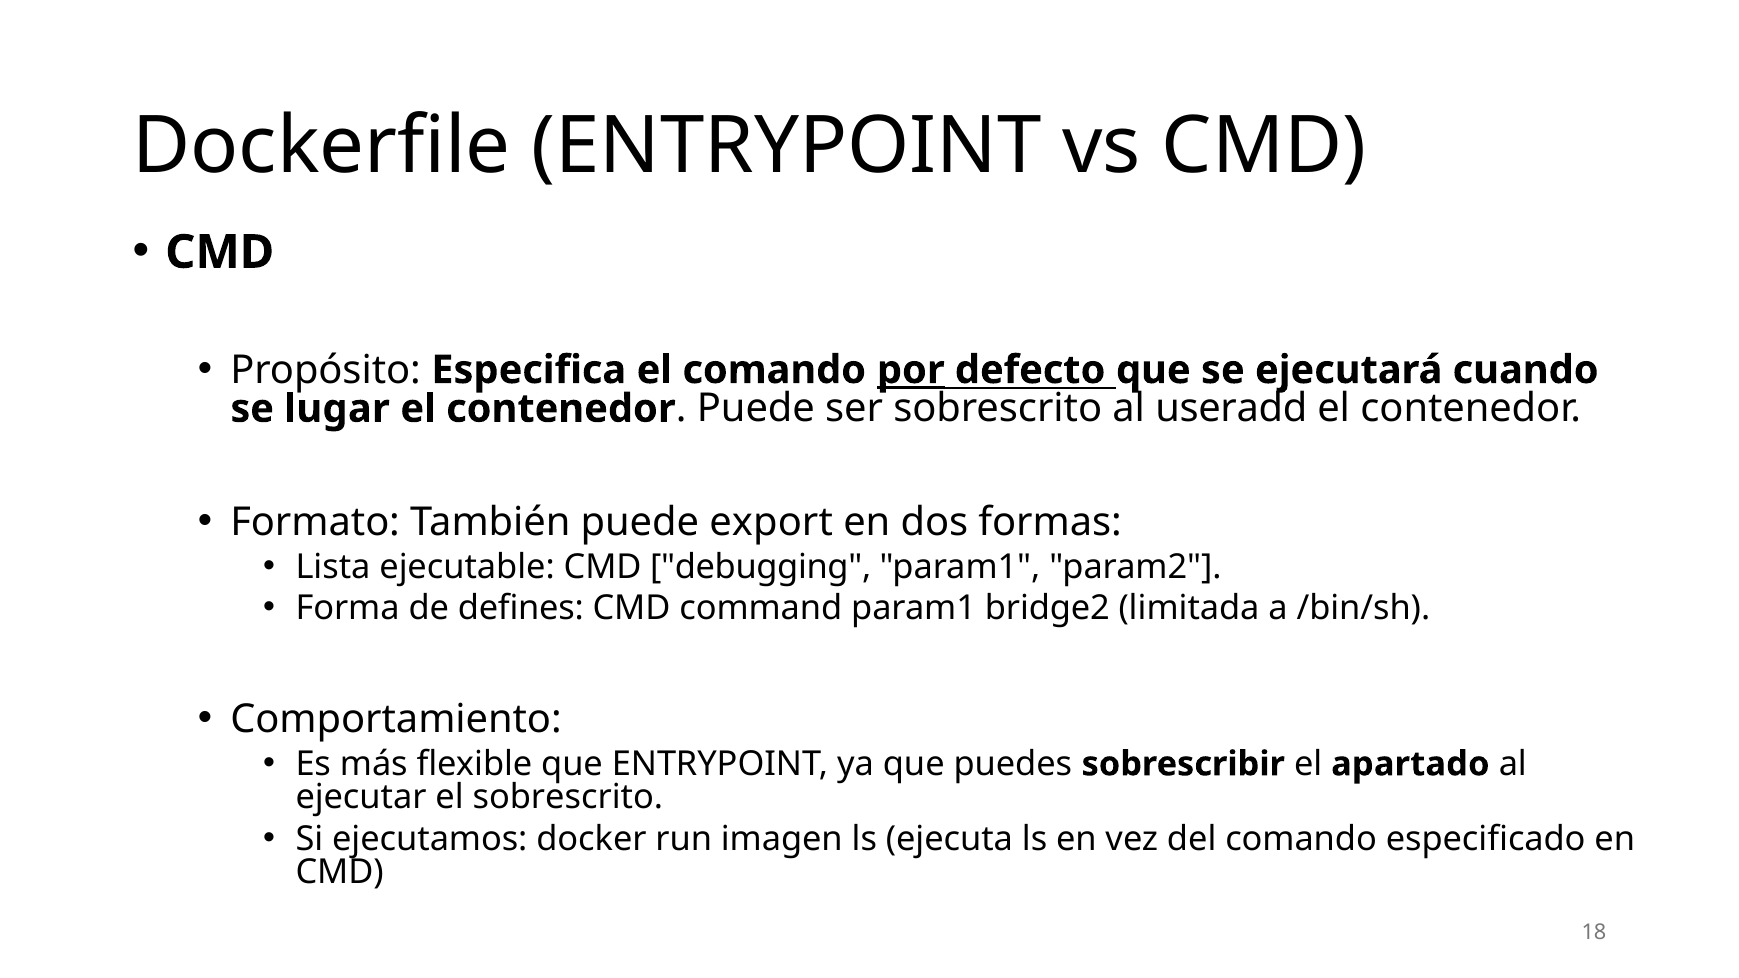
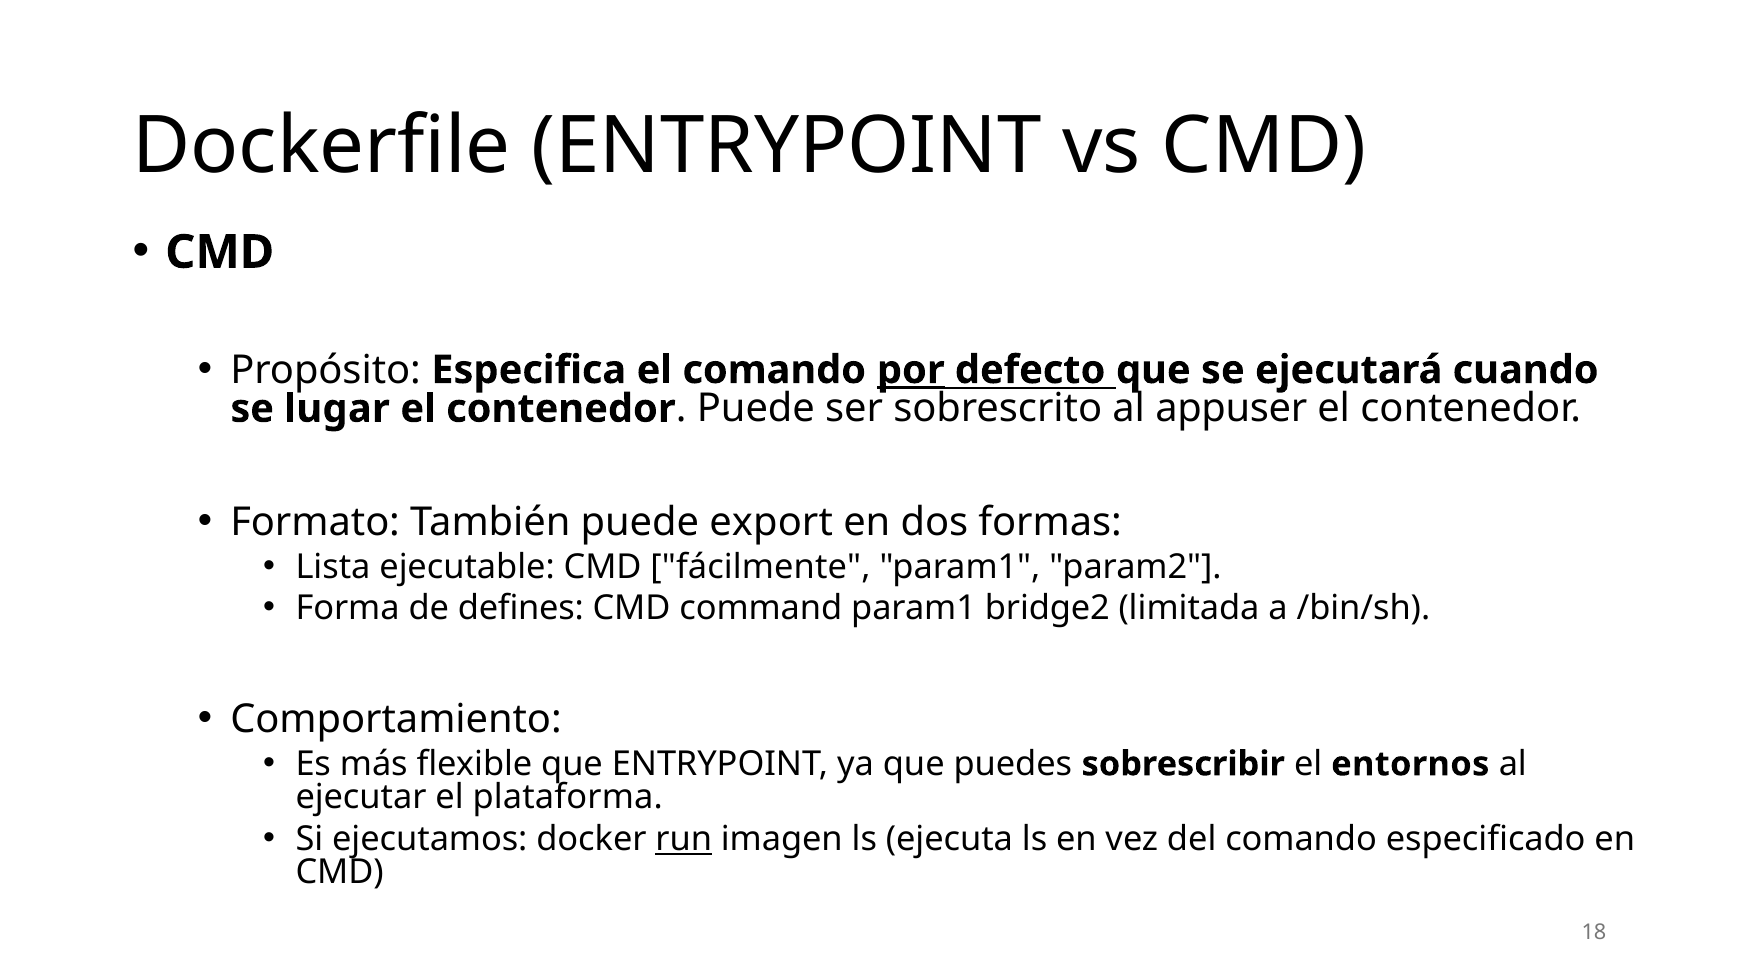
useradd: useradd -> appuser
debugging: debugging -> fácilmente
apartado: apartado -> entornos
el sobrescrito: sobrescrito -> plataforma
run underline: none -> present
